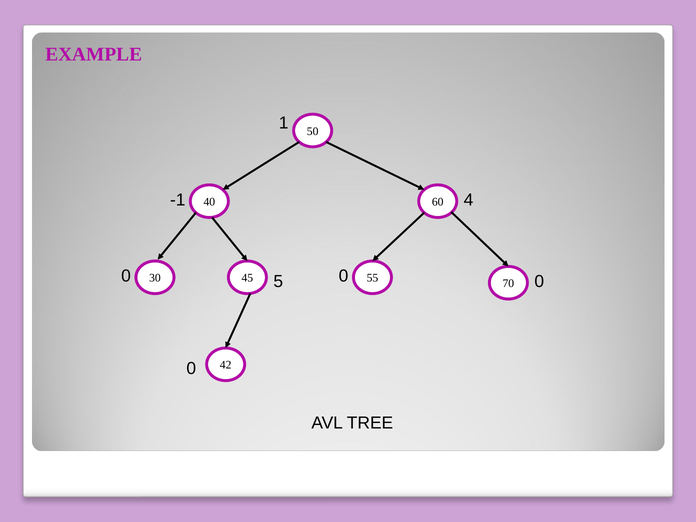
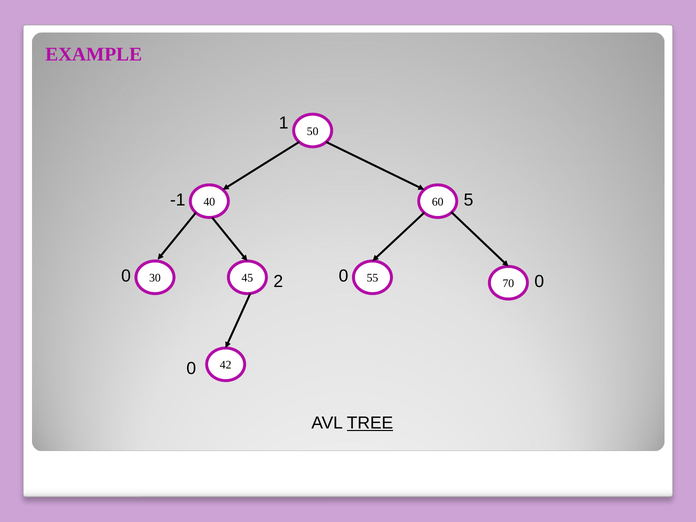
4: 4 -> 5
5: 5 -> 2
TREE underline: none -> present
